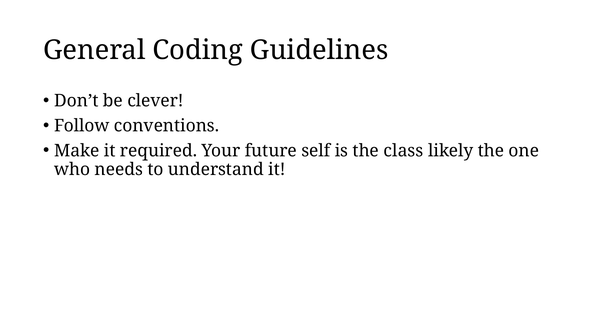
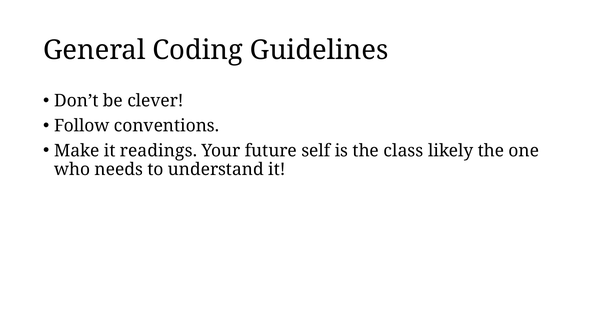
required: required -> readings
